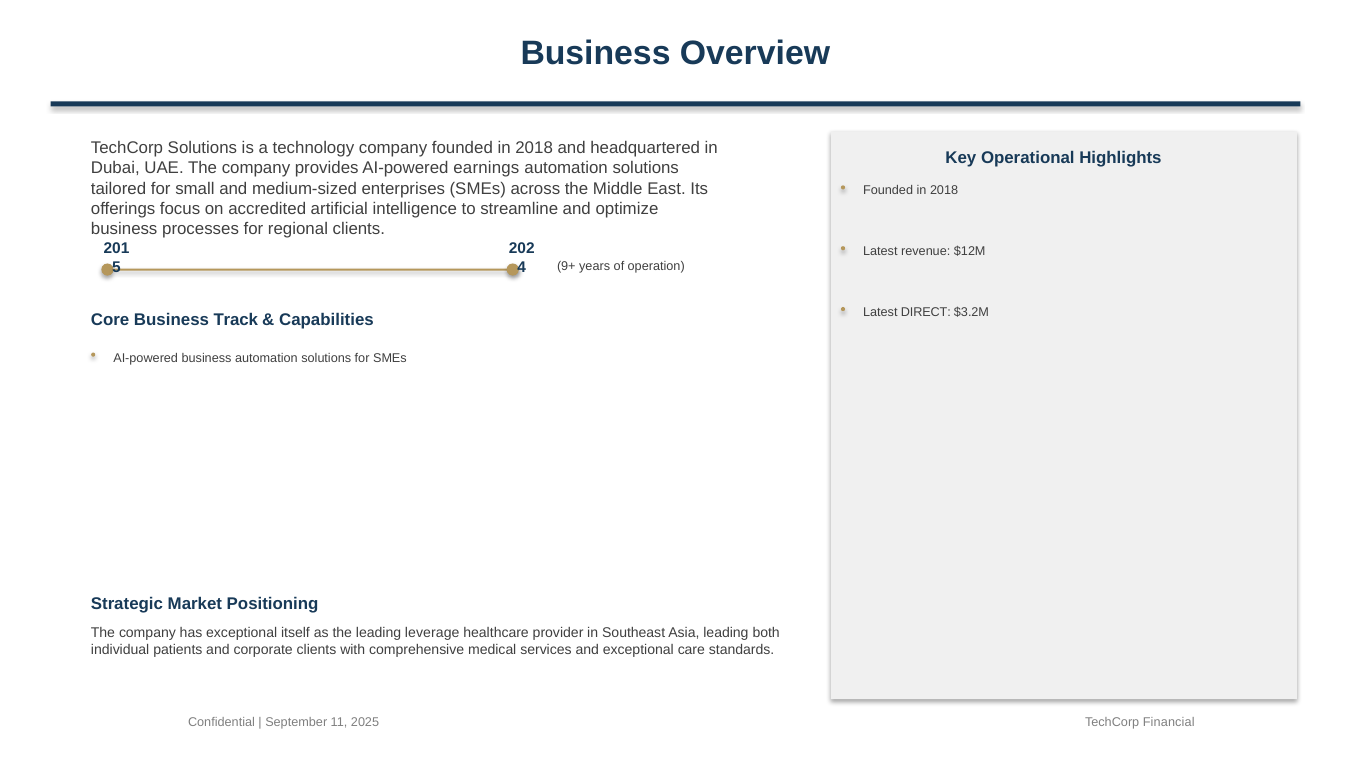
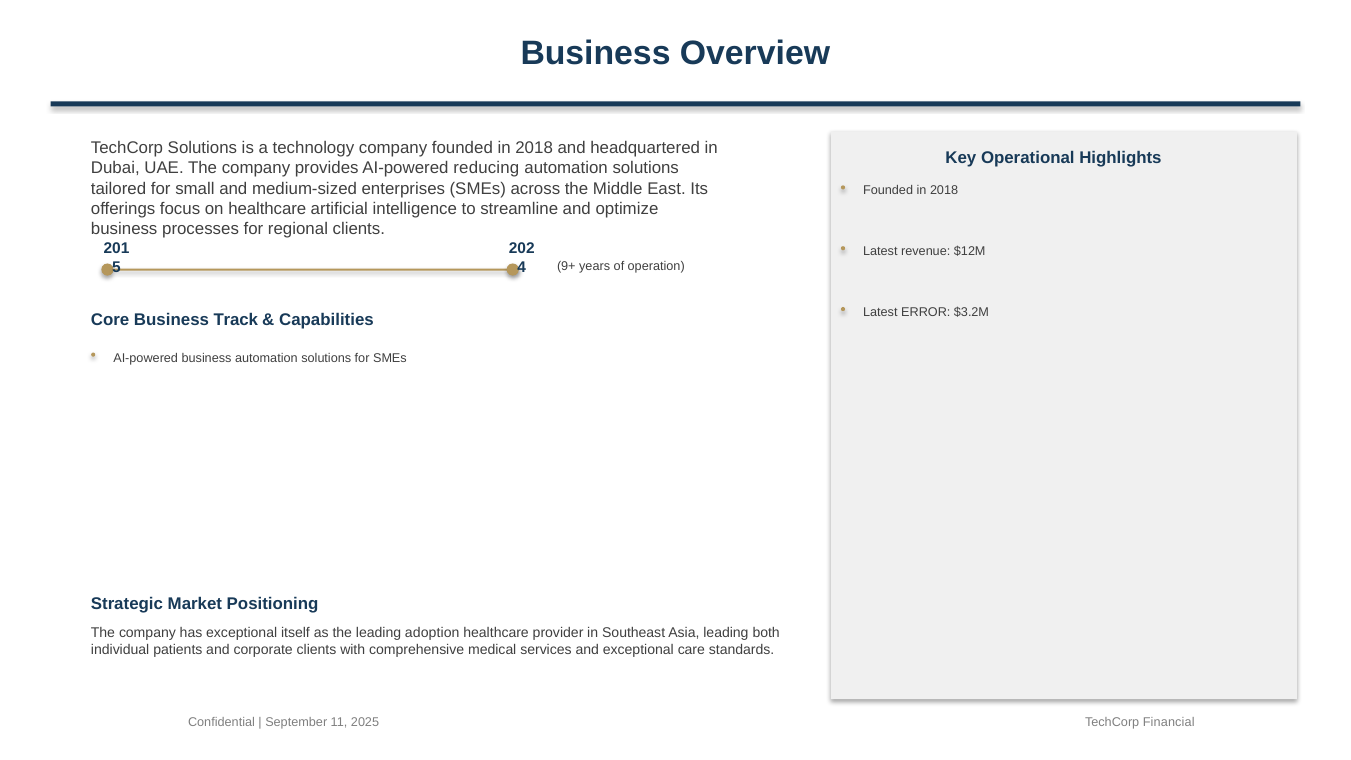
earnings: earnings -> reducing
on accredited: accredited -> healthcare
DIRECT: DIRECT -> ERROR
leverage: leverage -> adoption
